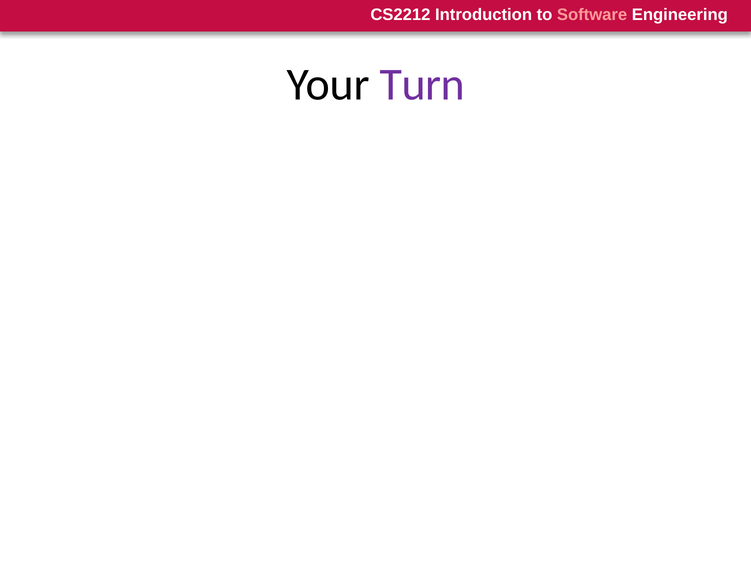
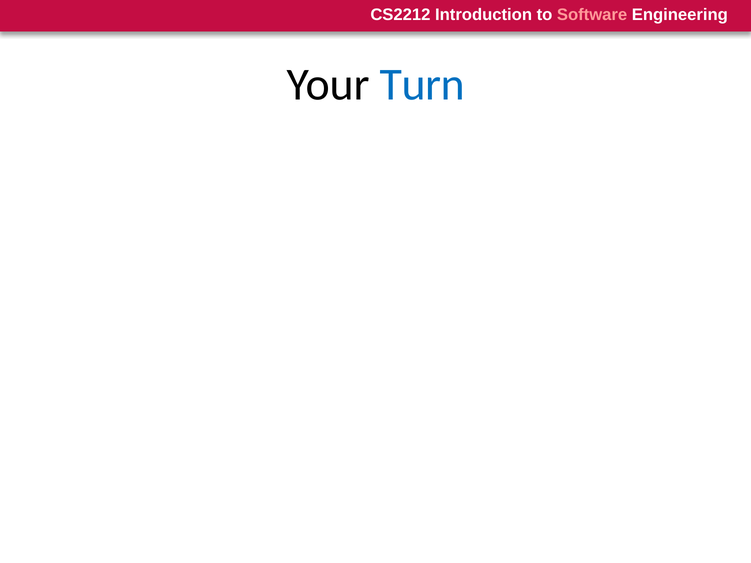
Turn colour: purple -> blue
